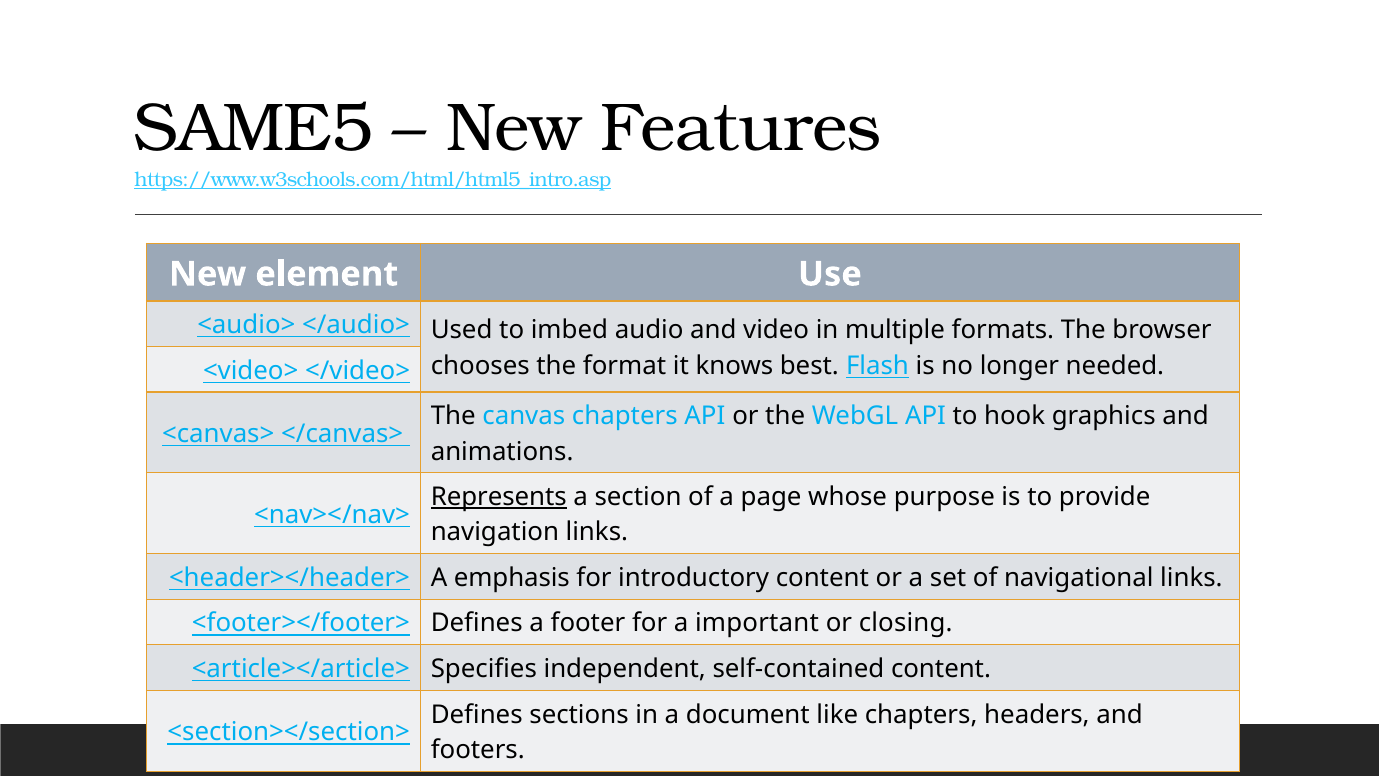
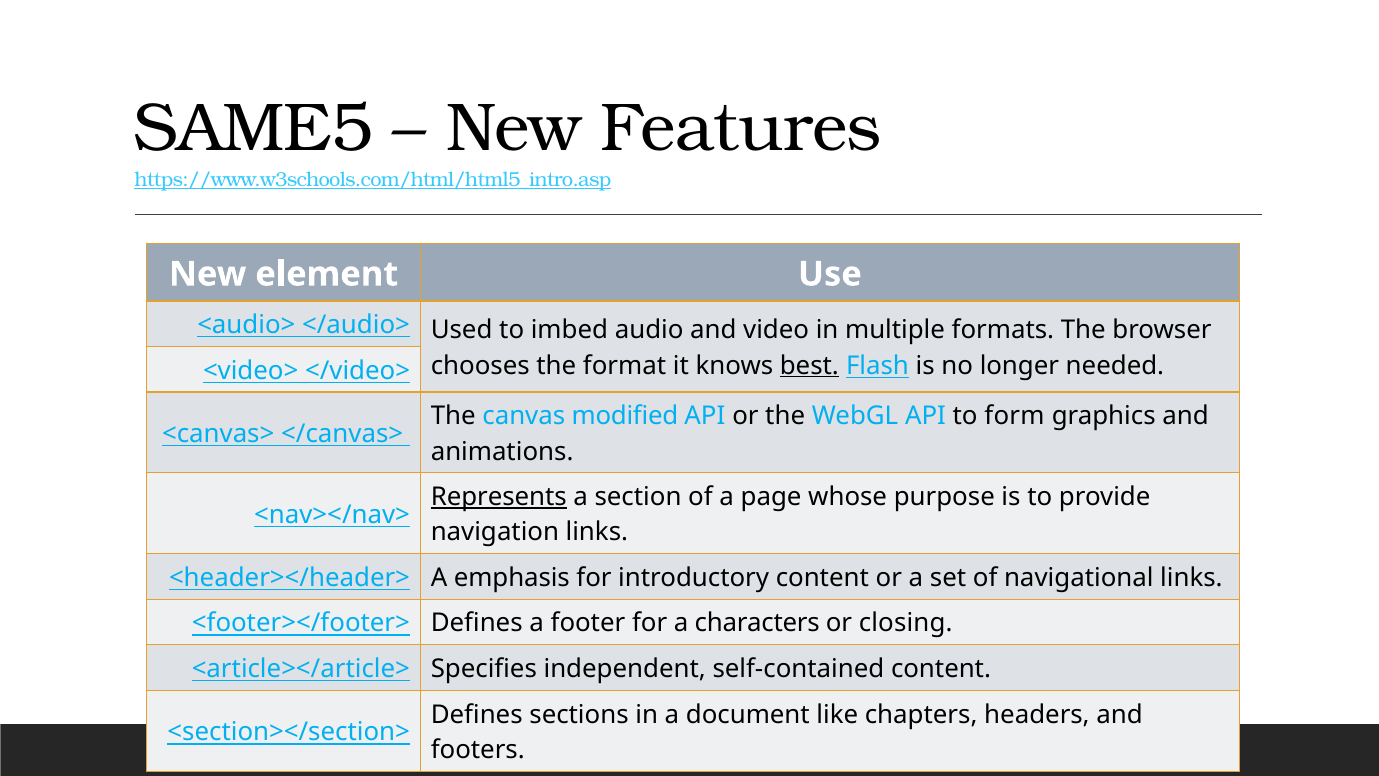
best underline: none -> present
canvas chapters: chapters -> modified
hook: hook -> form
important: important -> characters
